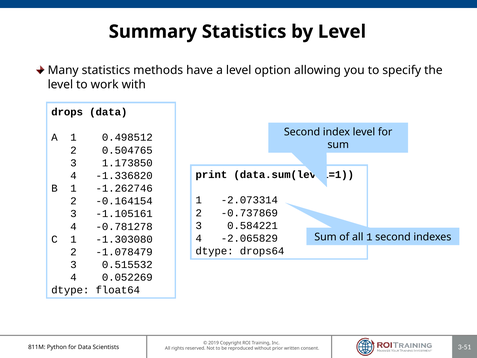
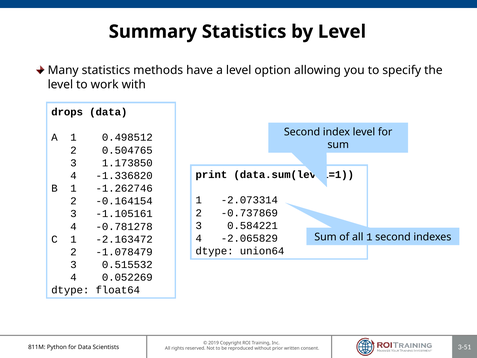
-1.303080: -1.303080 -> -2.163472
drops64: drops64 -> union64
